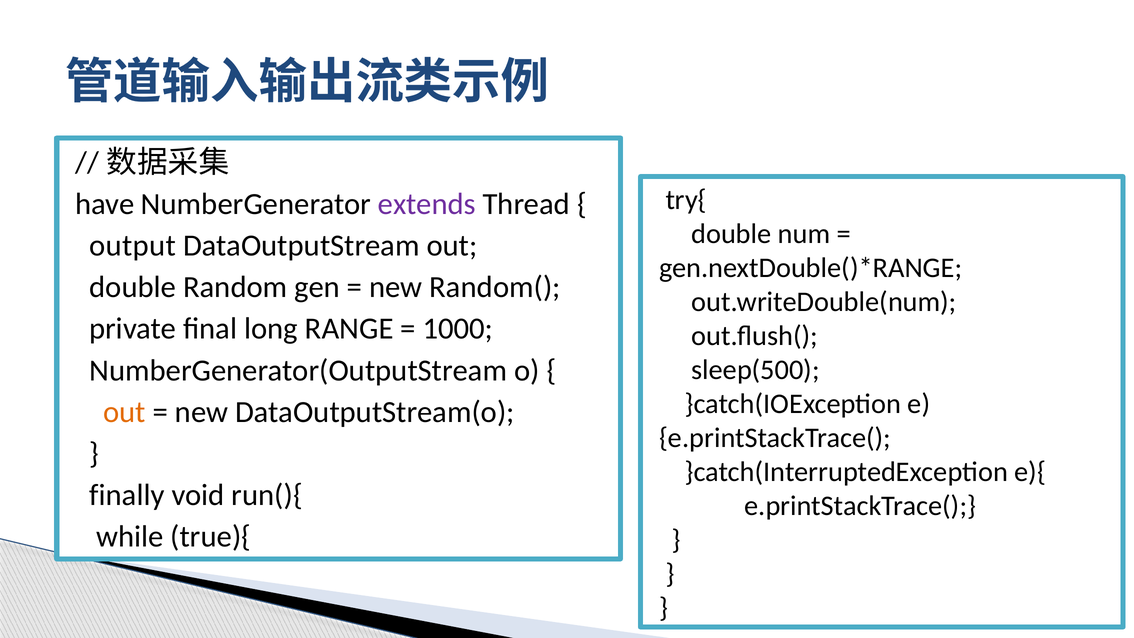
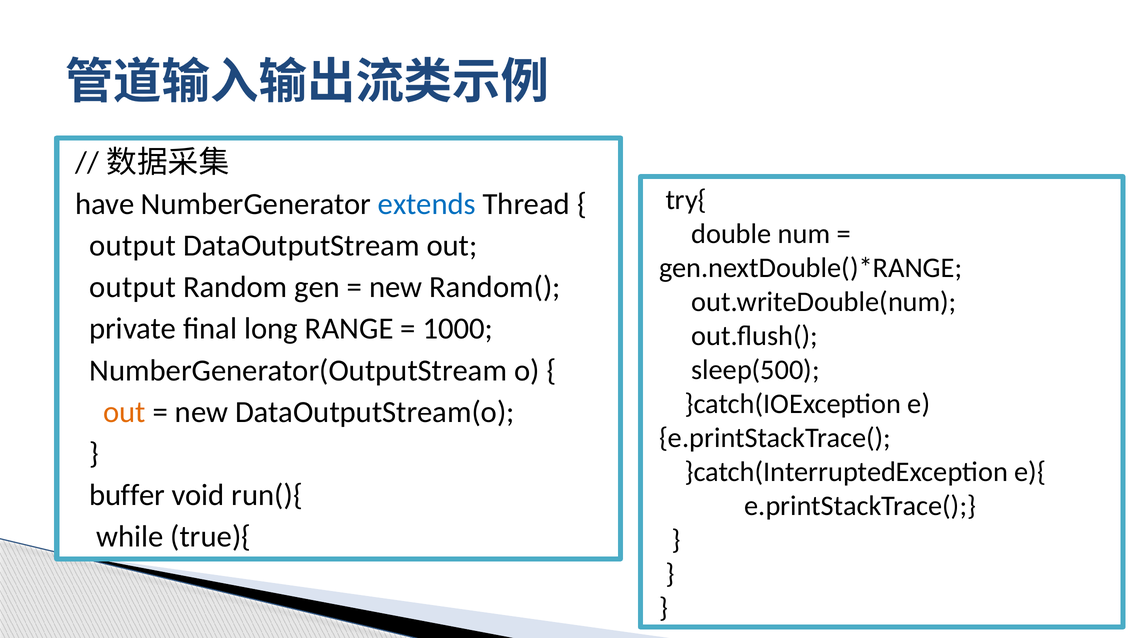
extends colour: purple -> blue
double at (133, 287): double -> output
finally: finally -> buffer
